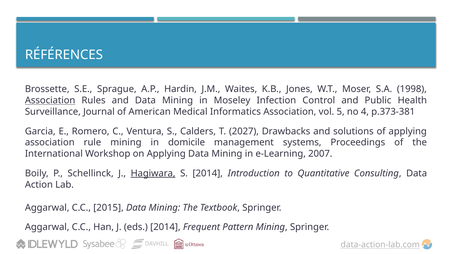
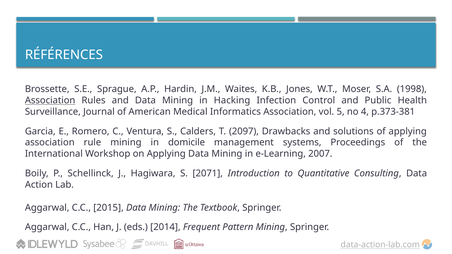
Moseley: Moseley -> Hacking
2027: 2027 -> 2097
Hagiwara underline: present -> none
S 2014: 2014 -> 2071
